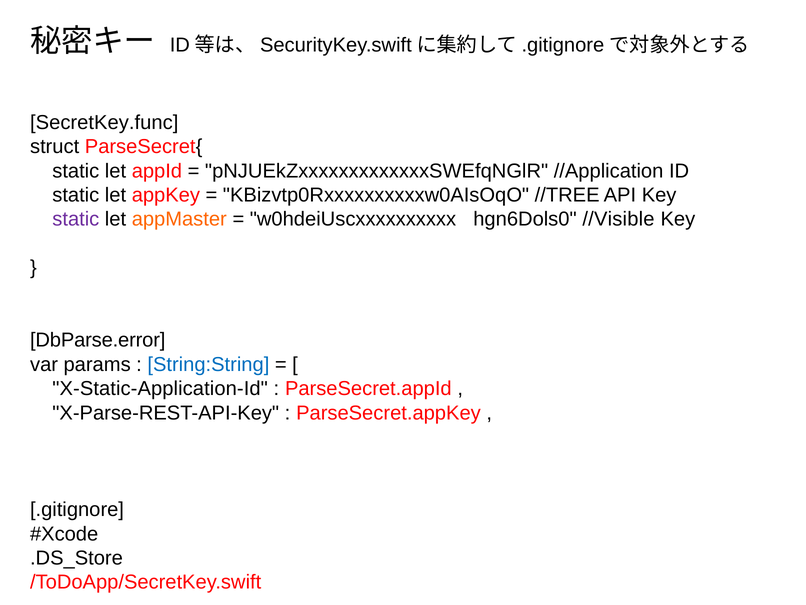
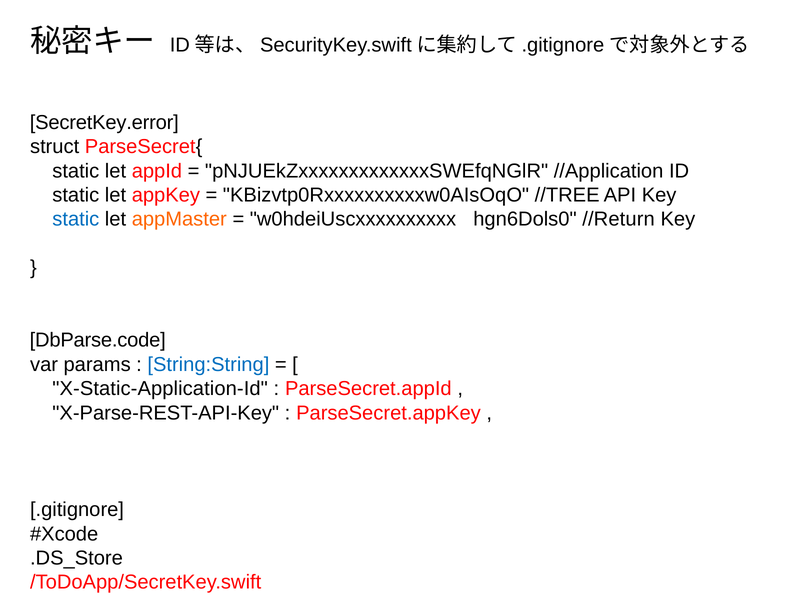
SecretKey.func: SecretKey.func -> SecretKey.error
static at (76, 219) colour: purple -> blue
//Visible: //Visible -> //Return
DbParse.error: DbParse.error -> DbParse.code
